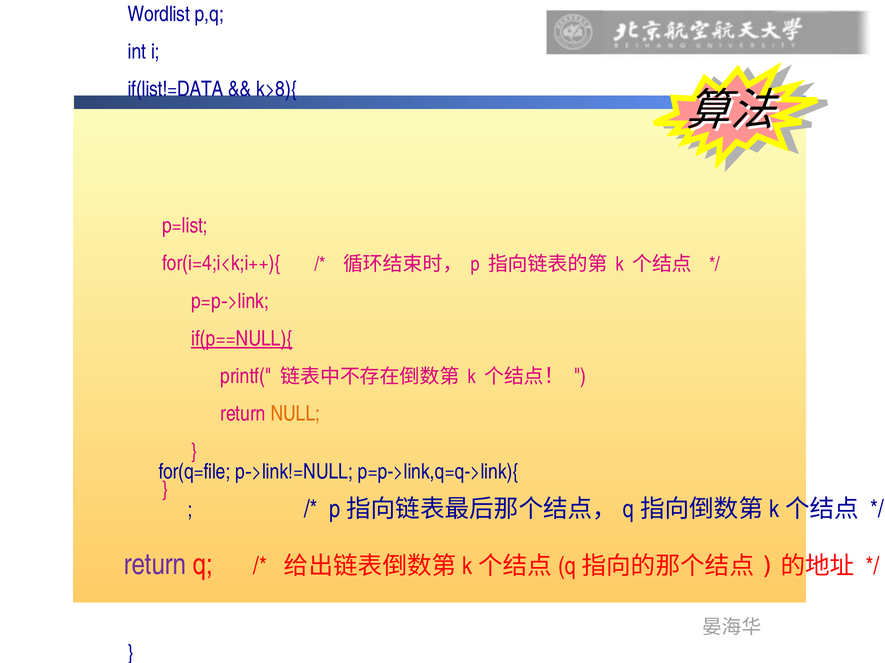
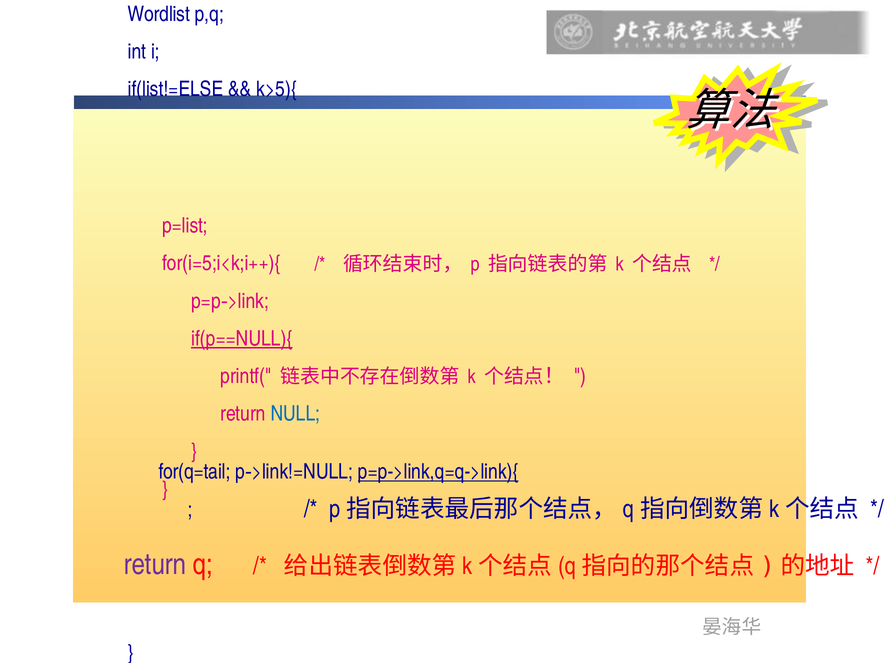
if(list!=DATA: if(list!=DATA -> if(list!=ELSE
k>8){: k>8){ -> k>5){
for(i=4;i<k;i++){: for(i=4;i<k;i++){ -> for(i=5;i<k;i++){
NULL colour: orange -> blue
for(q=file: for(q=file -> for(q=tail
p=p->link,q=q->link){ underline: none -> present
